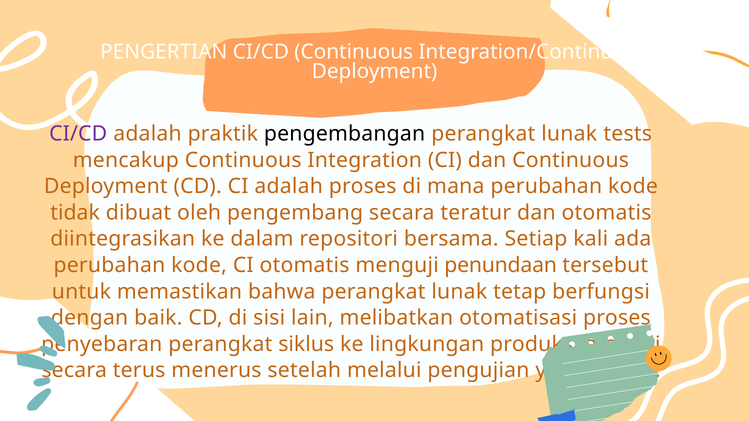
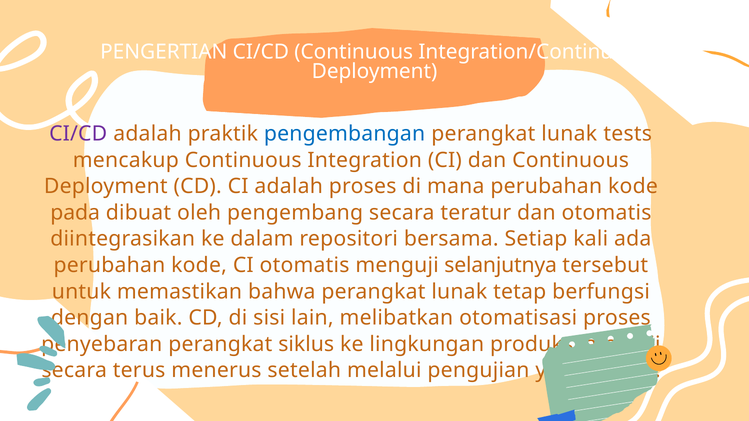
pengembangan colour: black -> blue
tidak: tidak -> pada
penundaan: penundaan -> selanjutnya
